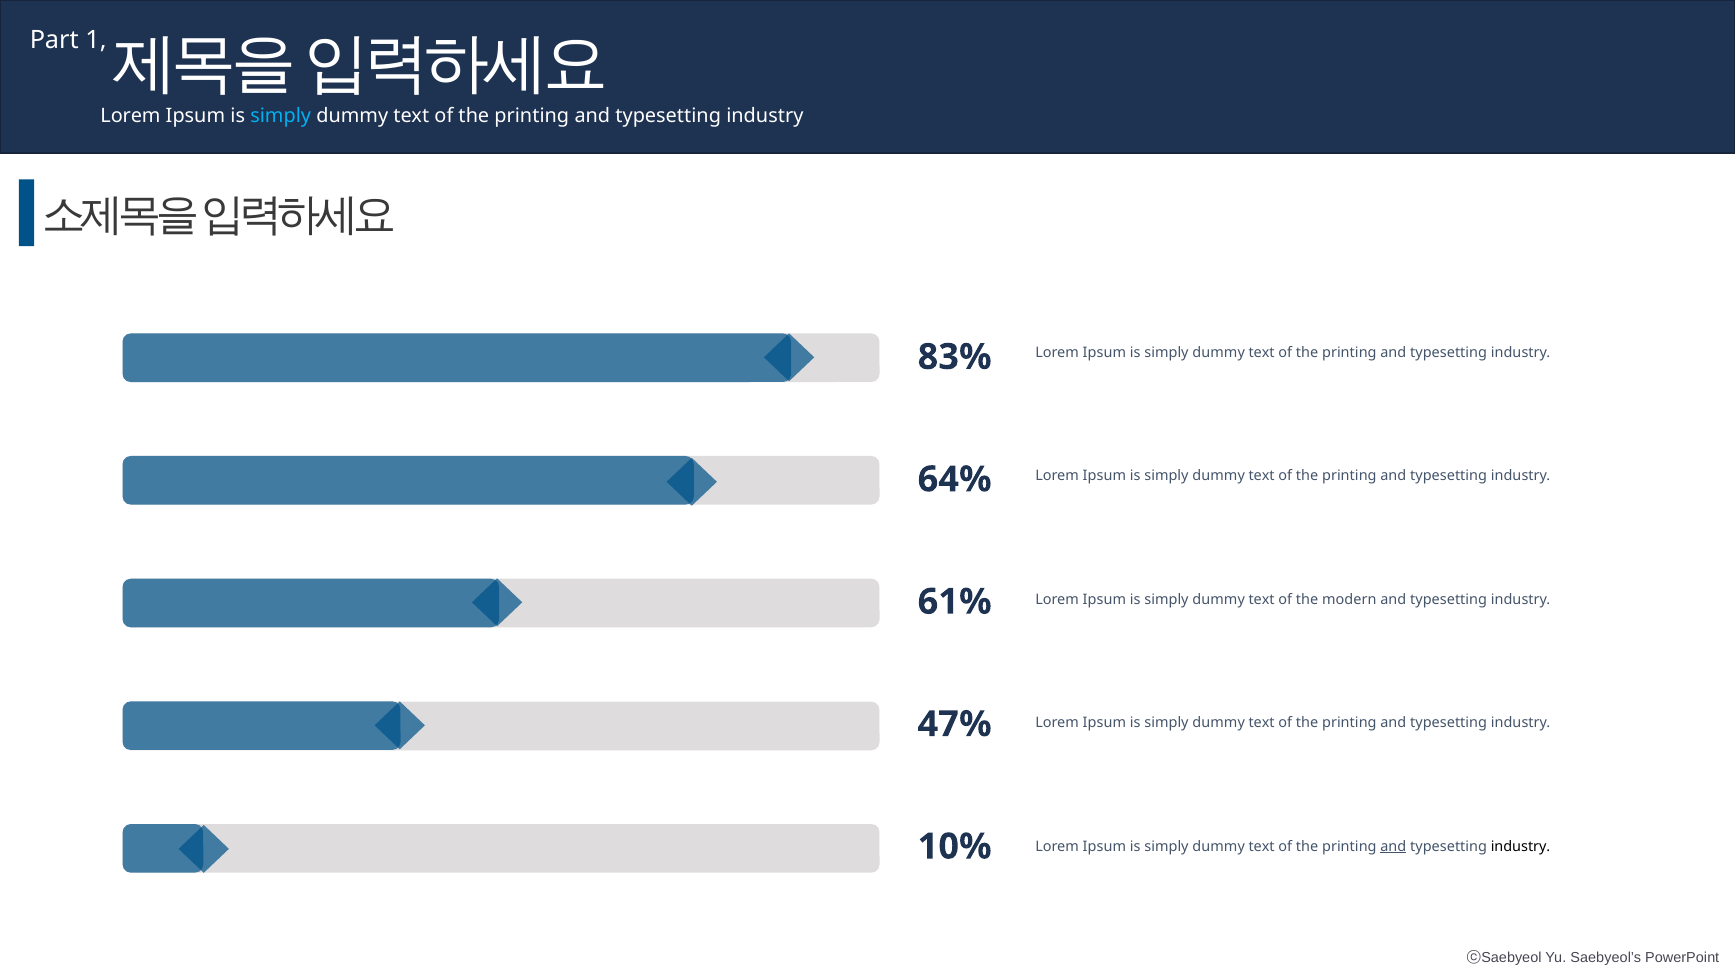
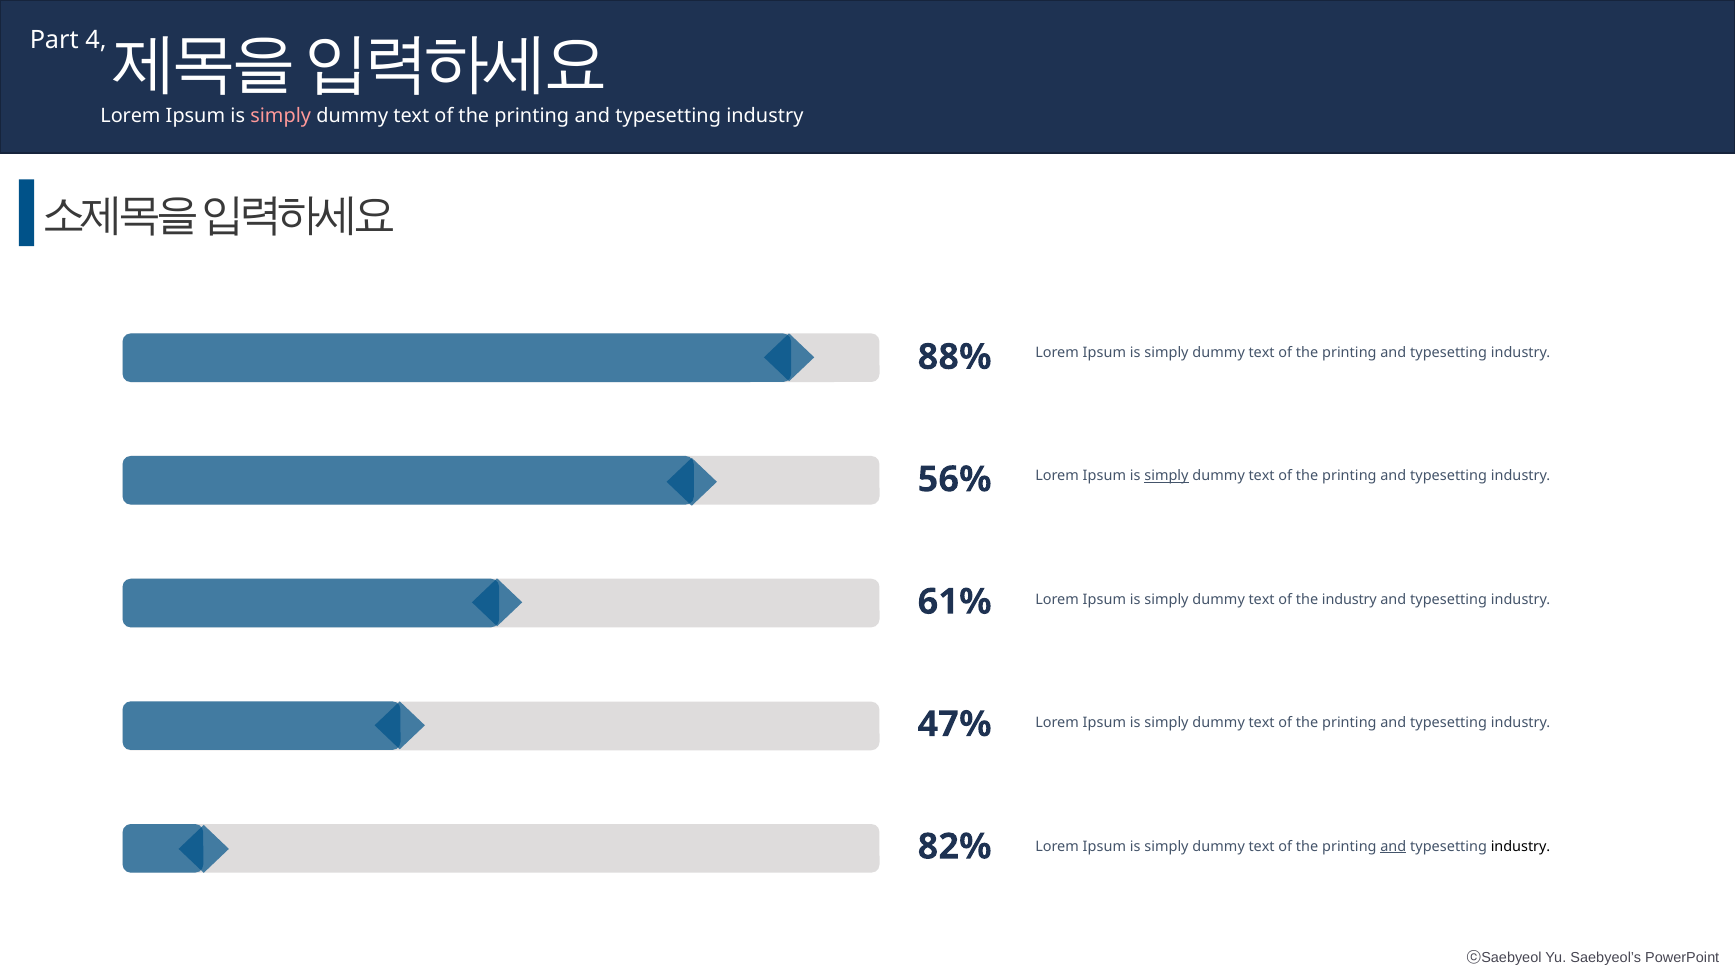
1: 1 -> 4
simply at (281, 116) colour: light blue -> pink
83%: 83% -> 88%
64%: 64% -> 56%
simply at (1166, 476) underline: none -> present
the modern: modern -> industry
10%: 10% -> 82%
